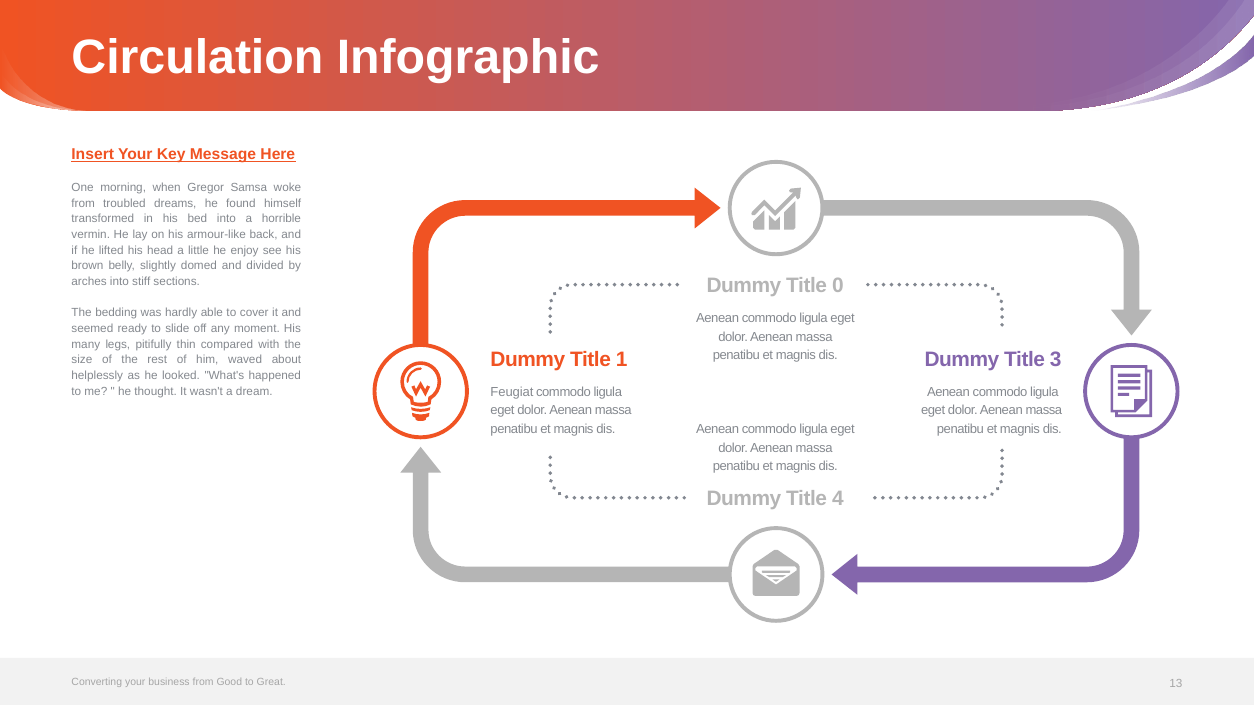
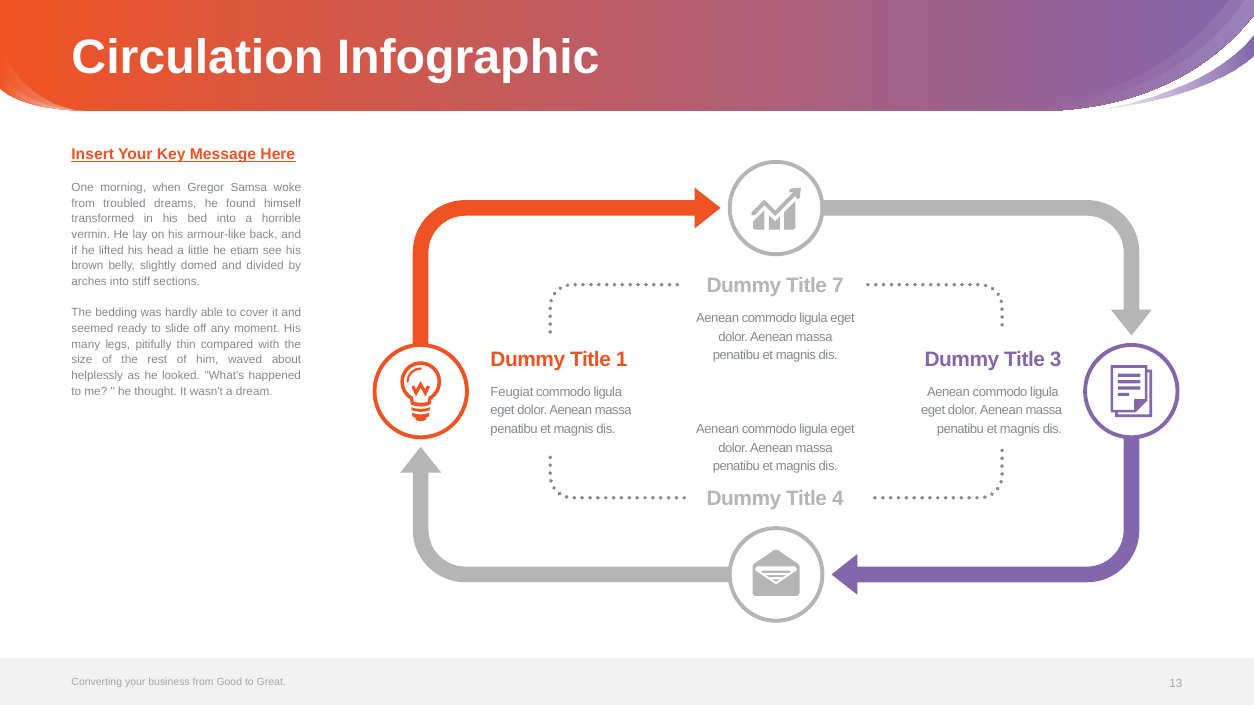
enjoy: enjoy -> etiam
0: 0 -> 7
